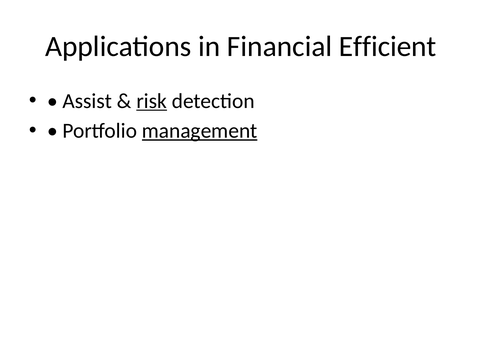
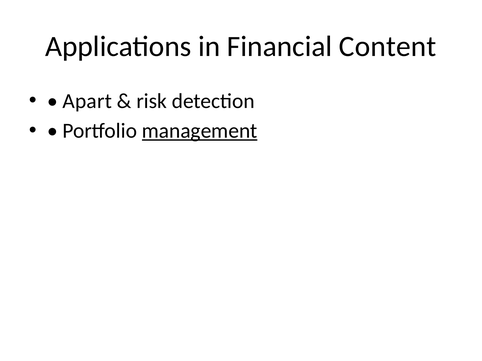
Efficient: Efficient -> Content
Assist: Assist -> Apart
risk underline: present -> none
